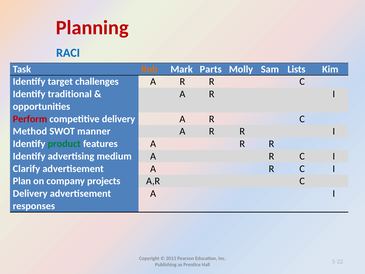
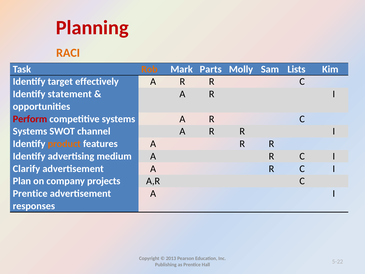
RACI colour: blue -> orange
challenges: challenges -> effectively
traditional: traditional -> statement
competitive delivery: delivery -> systems
Method at (30, 131): Method -> Systems
manner: manner -> channel
product colour: green -> orange
Delivery at (30, 193): Delivery -> Prentice
